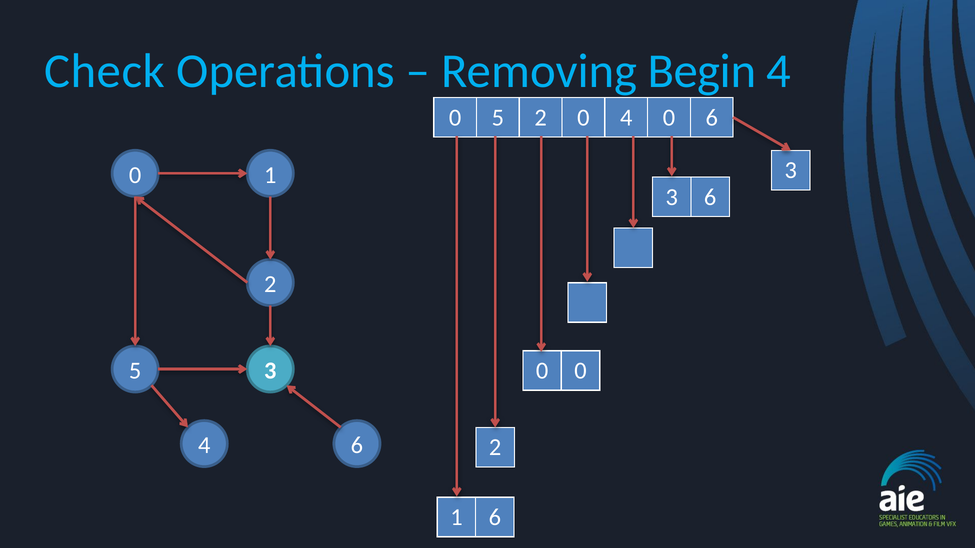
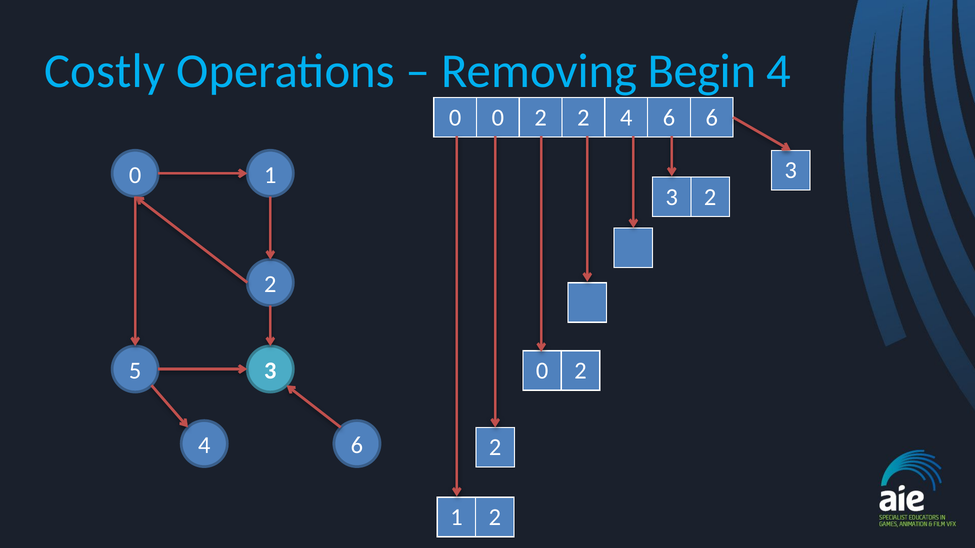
Check: Check -> Costly
0 5: 5 -> 0
0 at (583, 118): 0 -> 2
0 at (669, 118): 0 -> 6
6 at (710, 197): 6 -> 2
0 at (580, 371): 0 -> 2
6 at (495, 518): 6 -> 2
